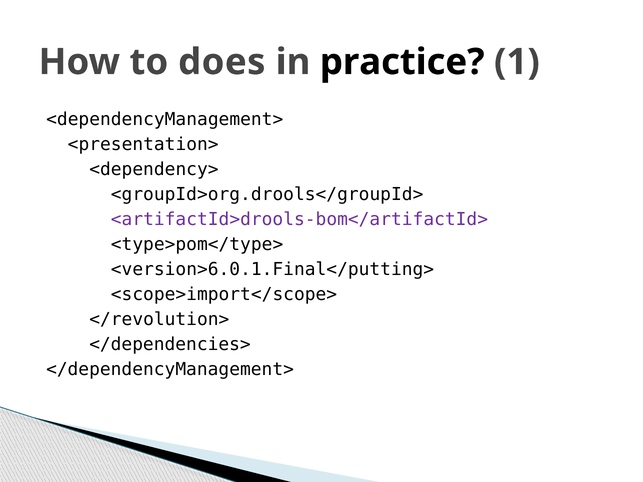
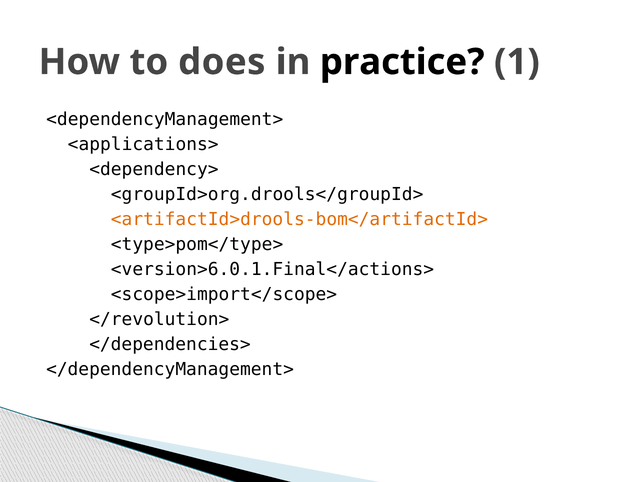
<presentation>: <presentation> -> <applications>
<artifactId>drools-bom</artifactId> colour: purple -> orange
<version>6.0.1.Final</putting>: <version>6.0.1.Final</putting> -> <version>6.0.1.Final</actions>
